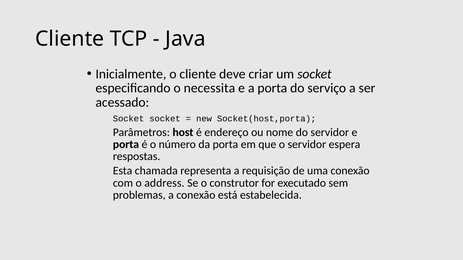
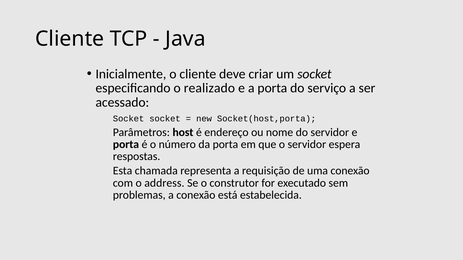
necessita: necessita -> realizado
